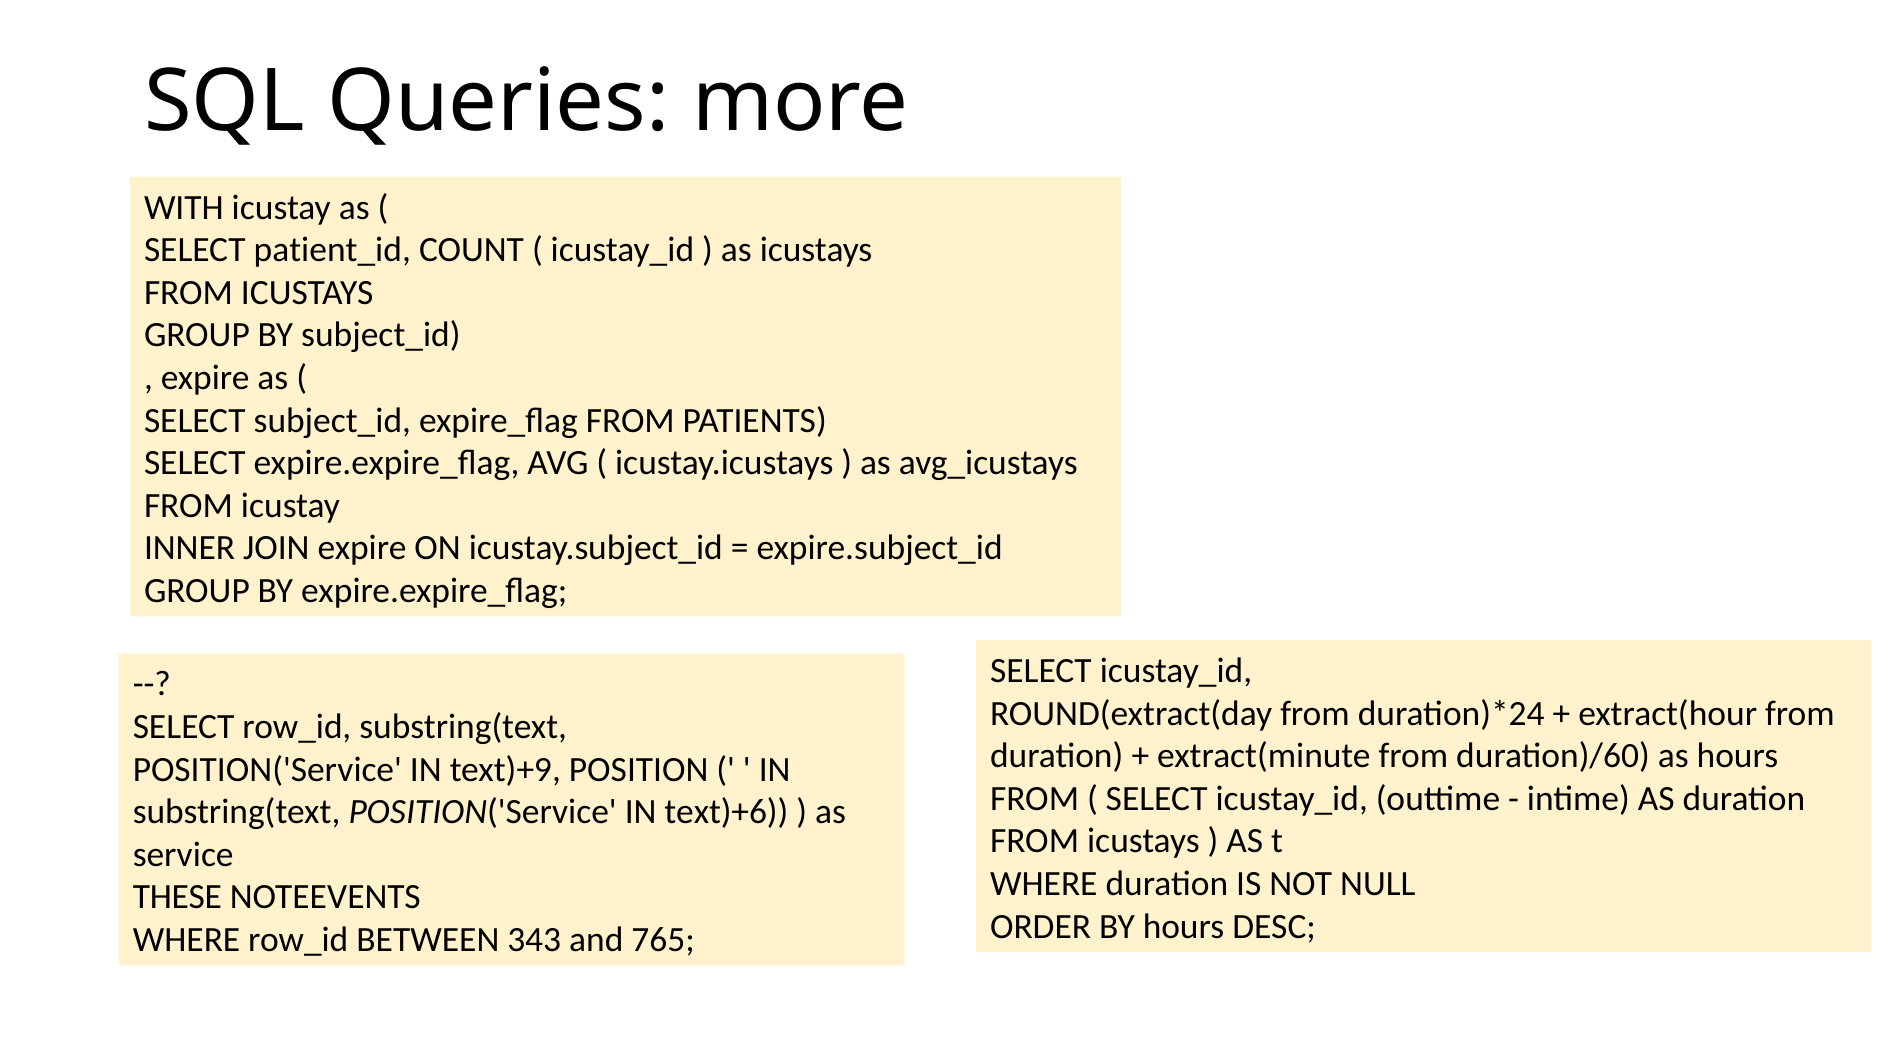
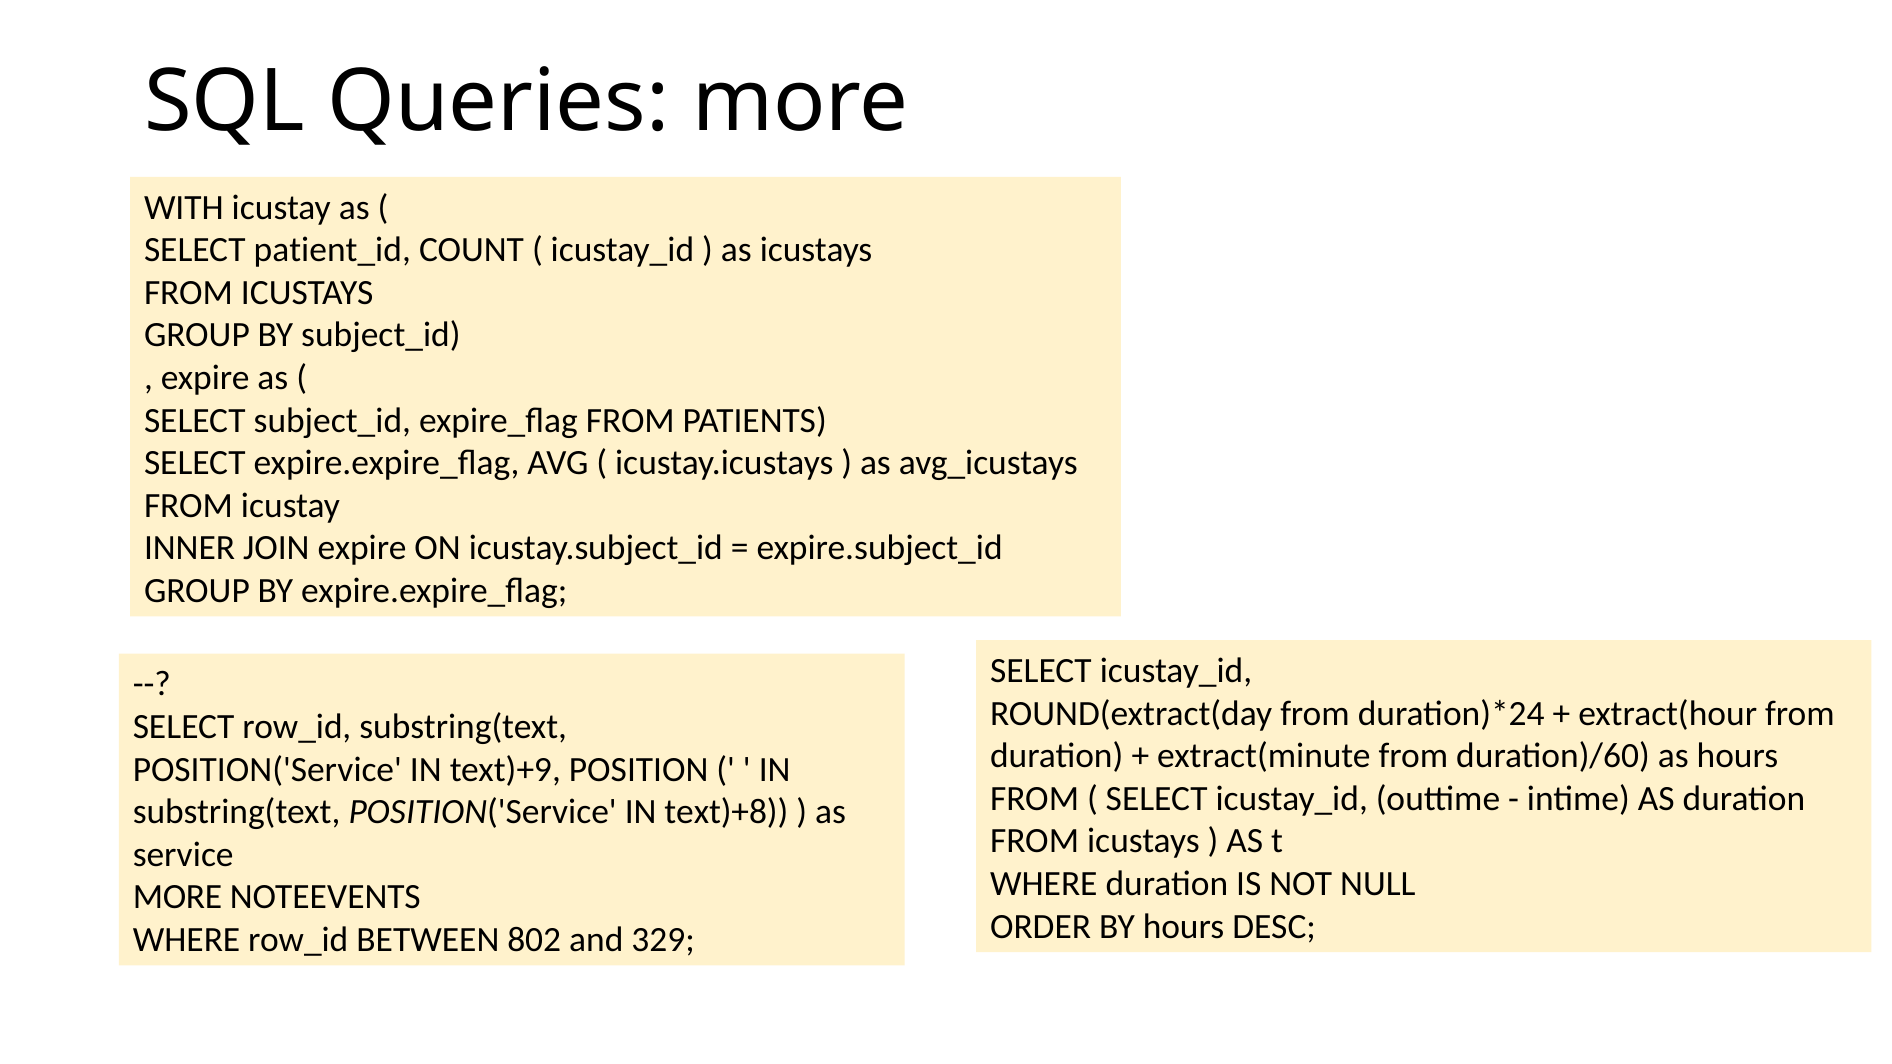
text)+6: text)+6 -> text)+8
THESE at (177, 897): THESE -> MORE
343: 343 -> 802
765: 765 -> 329
